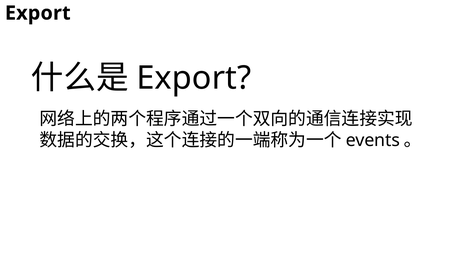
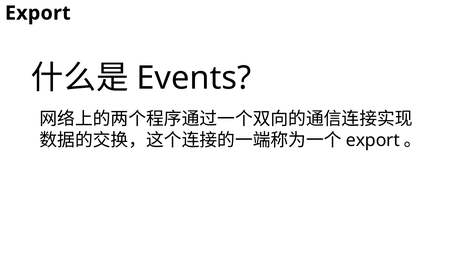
Export at (194, 78): Export -> Events
events at (373, 140): events -> export
